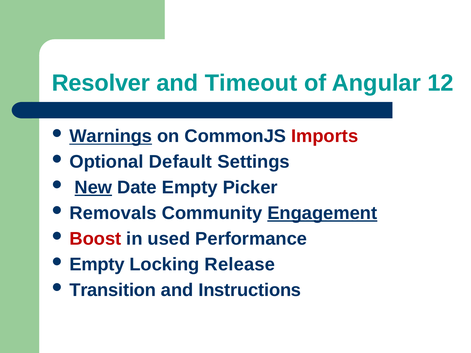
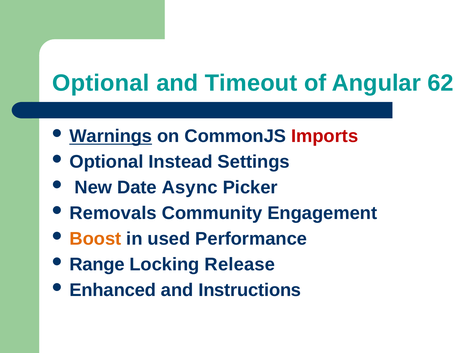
Resolver at (101, 83): Resolver -> Optional
12: 12 -> 62
Default: Default -> Instead
New underline: present -> none
Date Empty: Empty -> Async
Engagement underline: present -> none
Boost colour: red -> orange
Empty at (97, 265): Empty -> Range
Transition: Transition -> Enhanced
